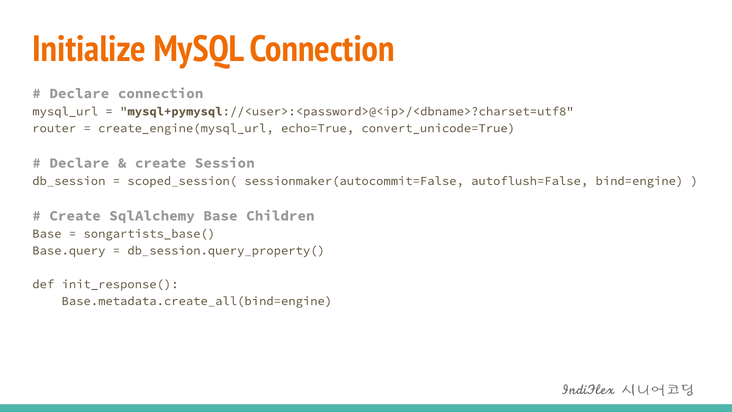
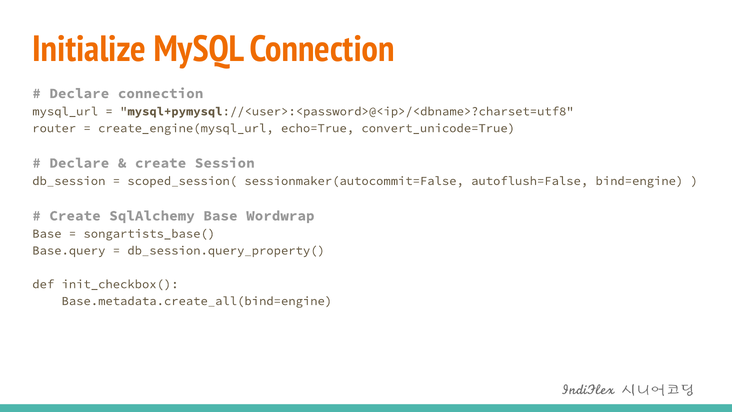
Children: Children -> Wordwrap
init_response(: init_response( -> init_checkbox(
